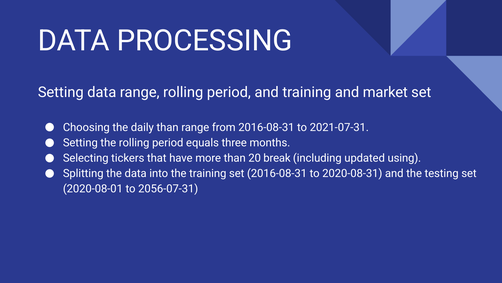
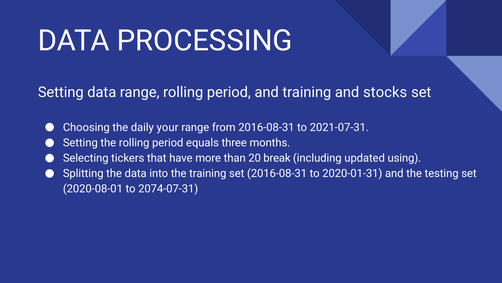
market: market -> stocks
daily than: than -> your
2020-08-31: 2020-08-31 -> 2020-01-31
2056-07-31: 2056-07-31 -> 2074-07-31
